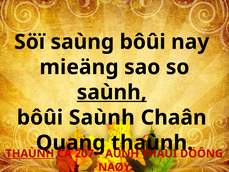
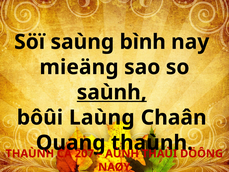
saùng bôûi: bôûi -> bình
bôûi Saùnh: Saùnh -> Laùng
THAÙNH at (30, 153) underline: present -> none
